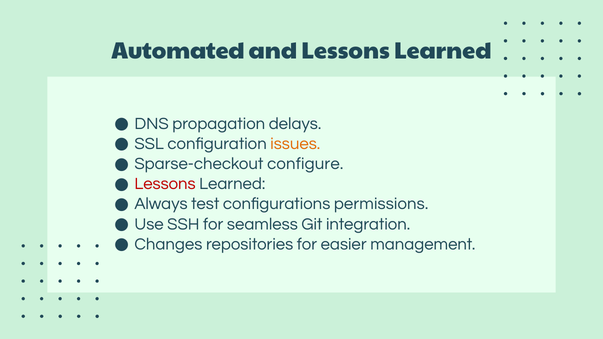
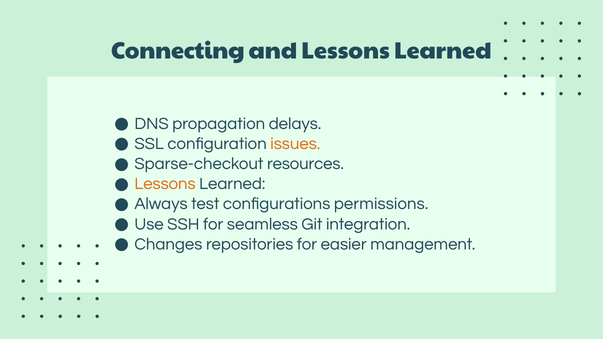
Automated: Automated -> Connecting
configure: configure -> resources
Lessons at (165, 184) colour: red -> orange
